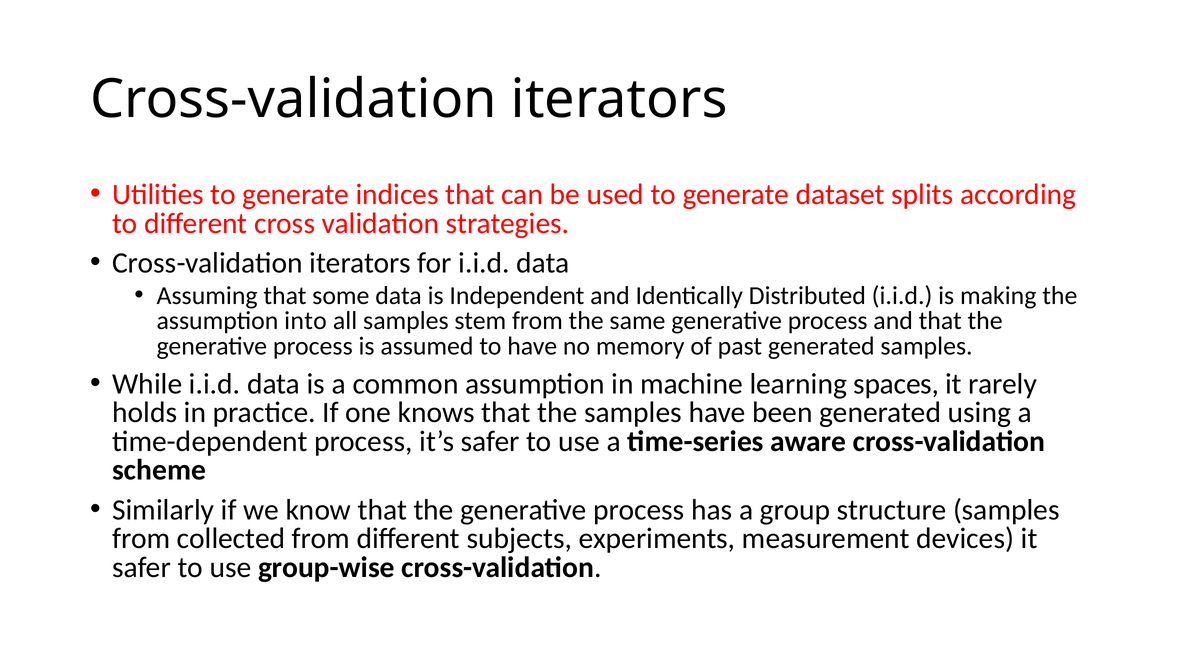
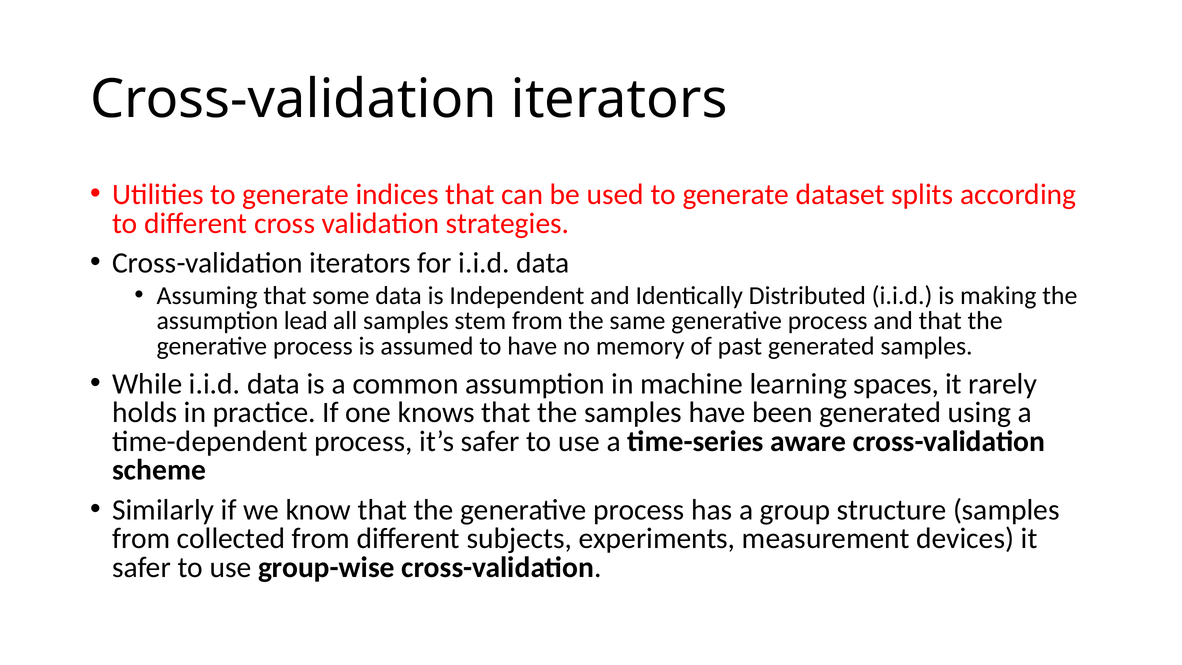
into: into -> lead
